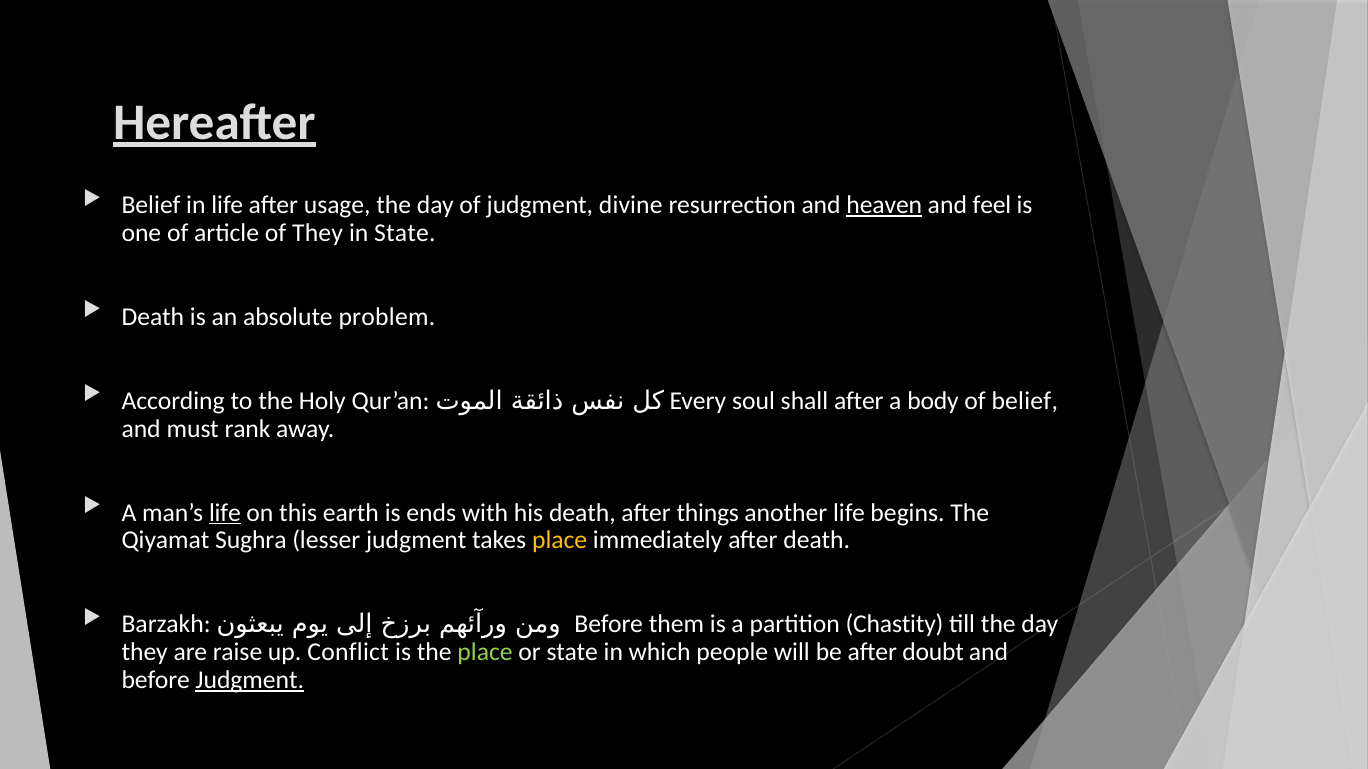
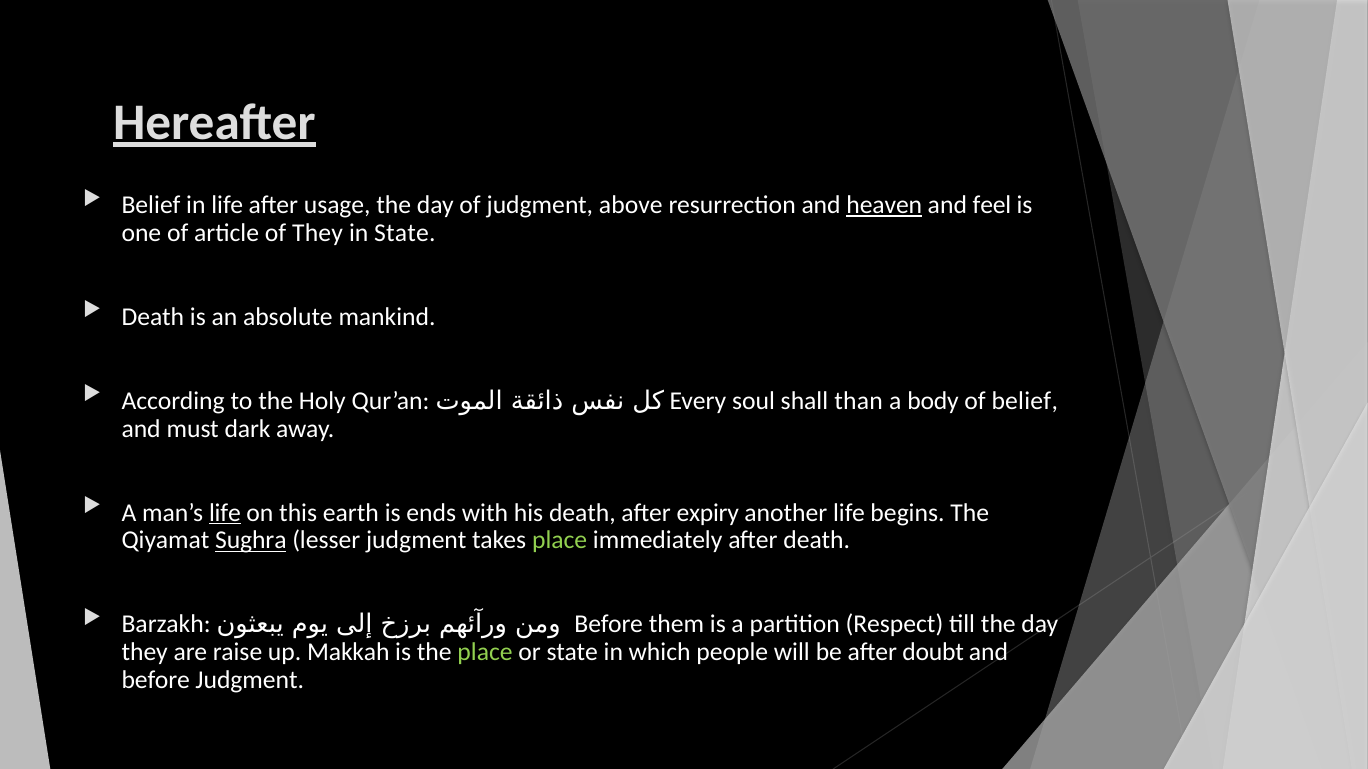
divine: divine -> above
problem: problem -> mankind
shall after: after -> than
rank: rank -> dark
things: things -> expiry
Sughra underline: none -> present
place at (560, 541) colour: yellow -> light green
Chastity: Chastity -> Respect
Conflict: Conflict -> Makkah
Judgment at (250, 680) underline: present -> none
